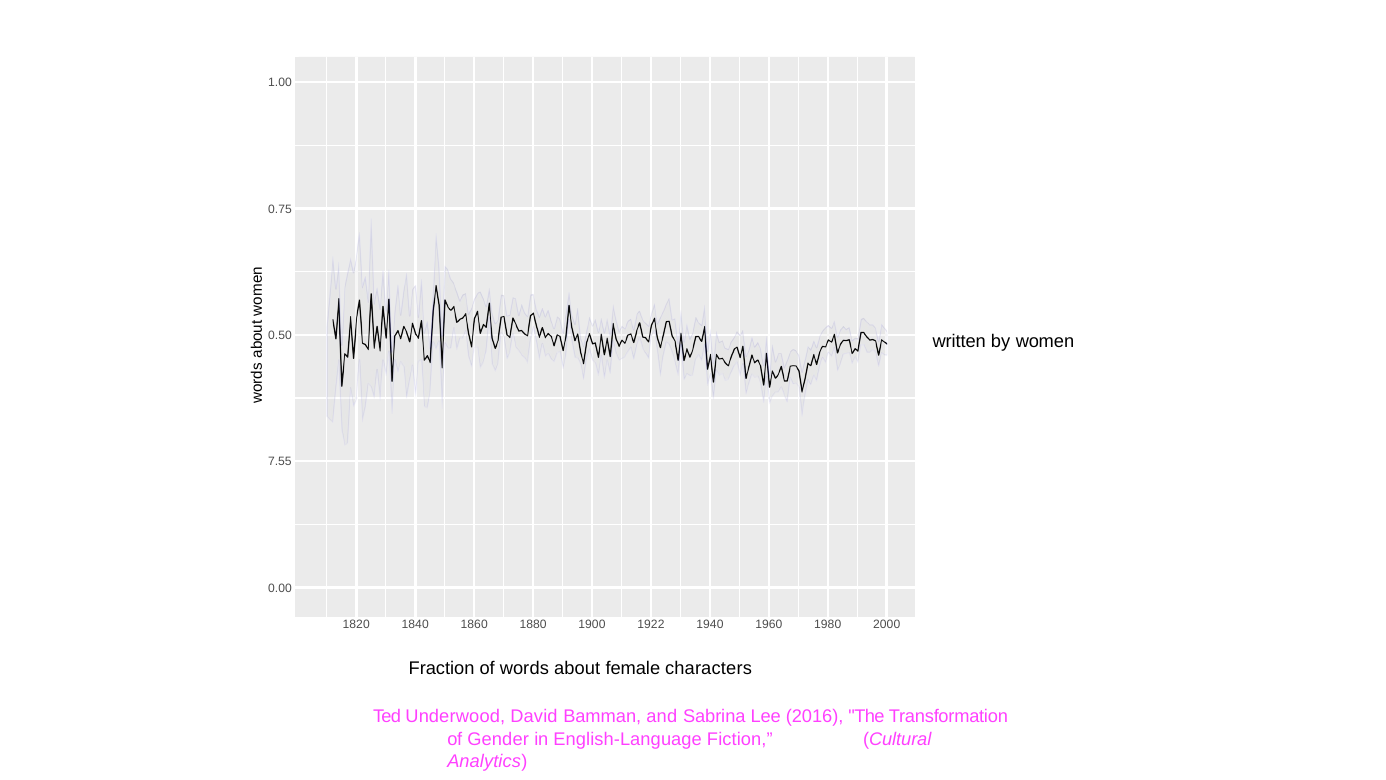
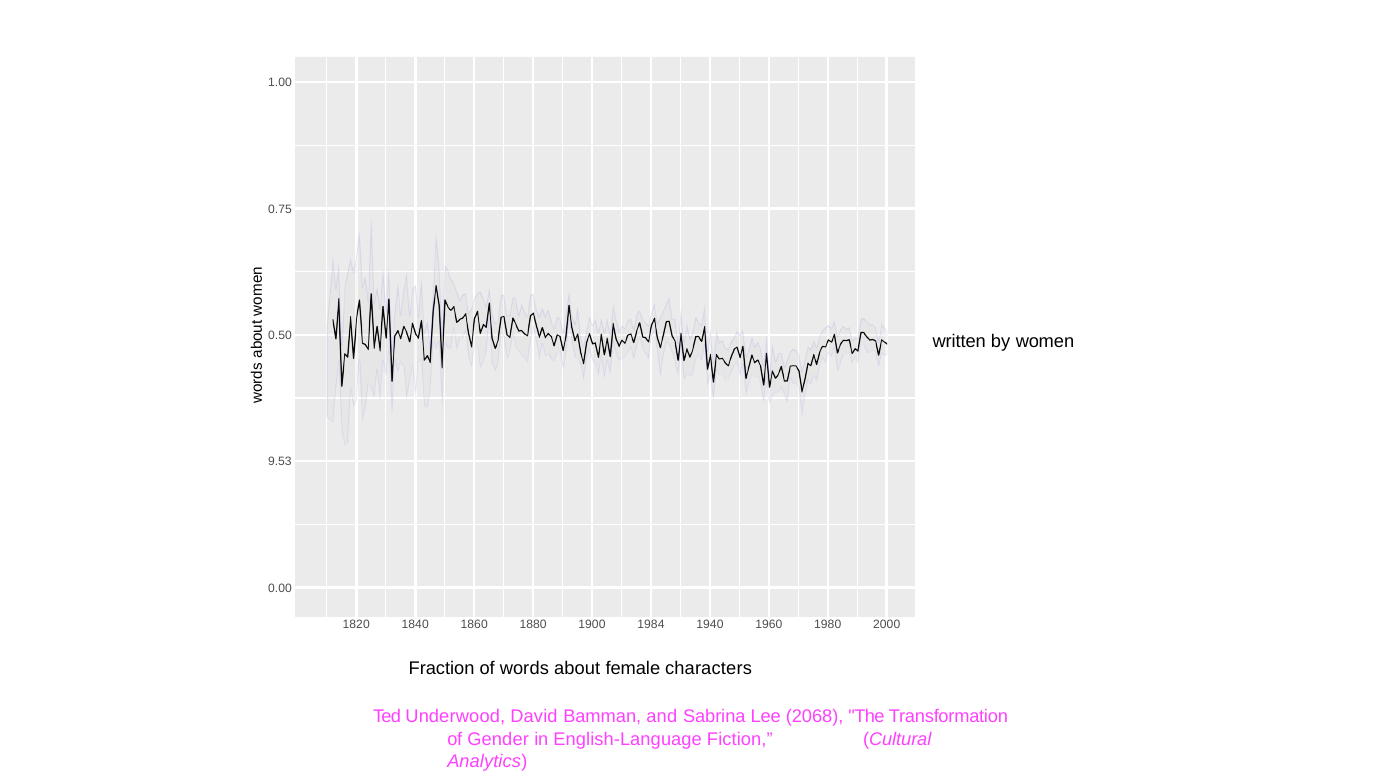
7.55: 7.55 -> 9.53
1922: 1922 -> 1984
2016: 2016 -> 2068
